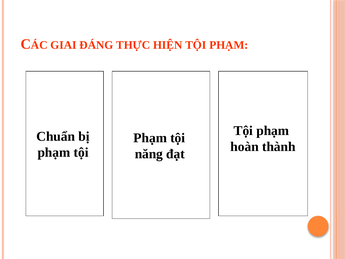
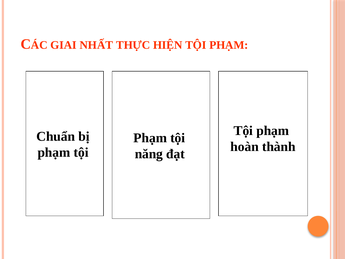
ĐÁNG: ĐÁNG -> NHẤT
